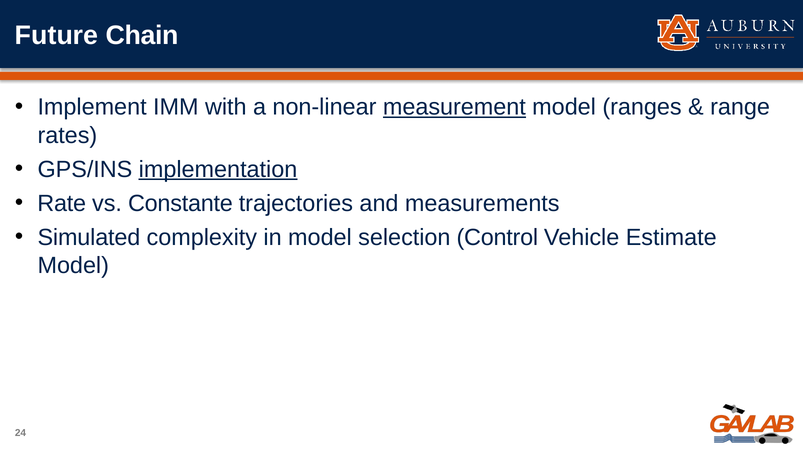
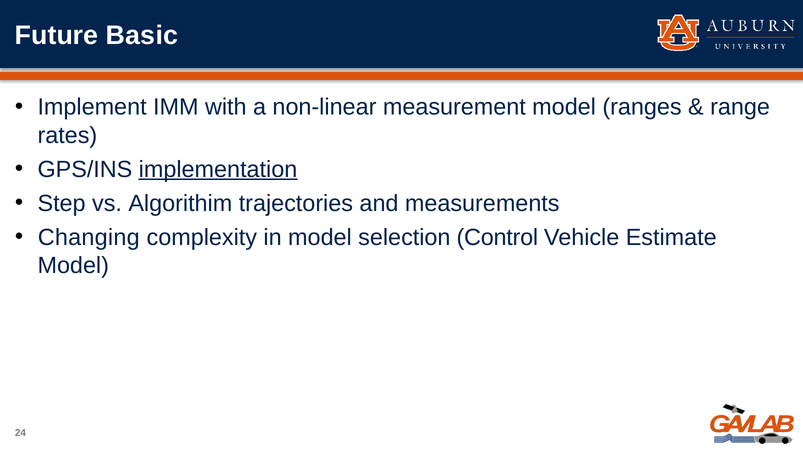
Chain: Chain -> Basic
measurement underline: present -> none
Rate: Rate -> Step
Constante: Constante -> Algorithim
Simulated: Simulated -> Changing
